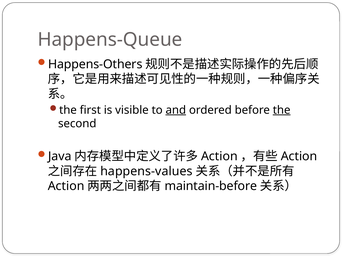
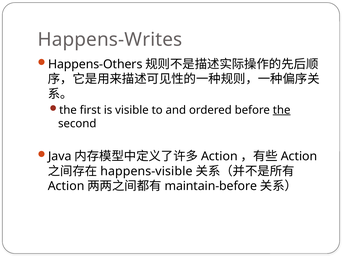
Happens-Queue: Happens-Queue -> Happens-Writes
and underline: present -> none
happens-values: happens-values -> happens-visible
